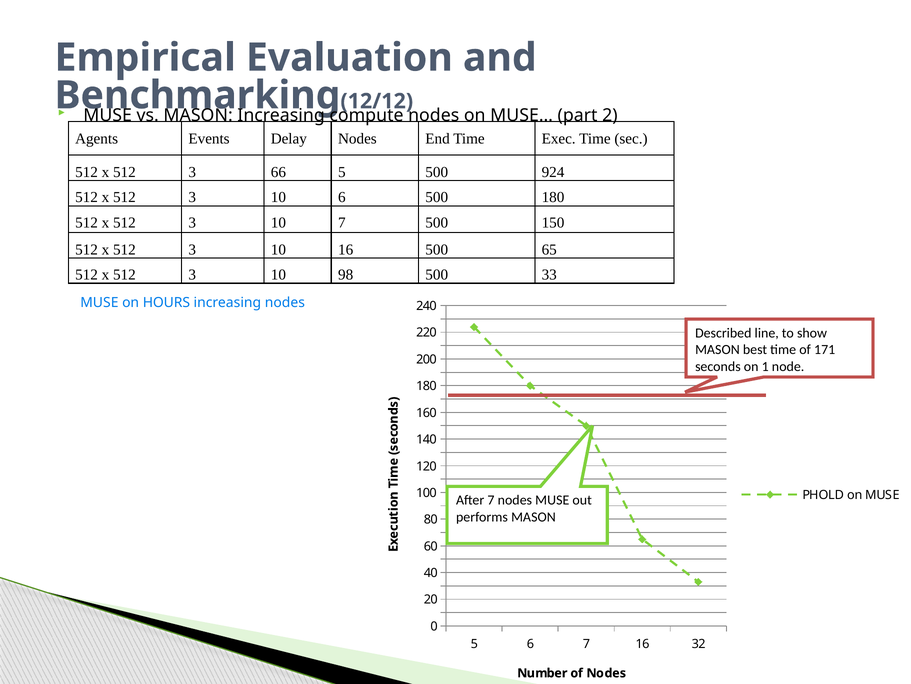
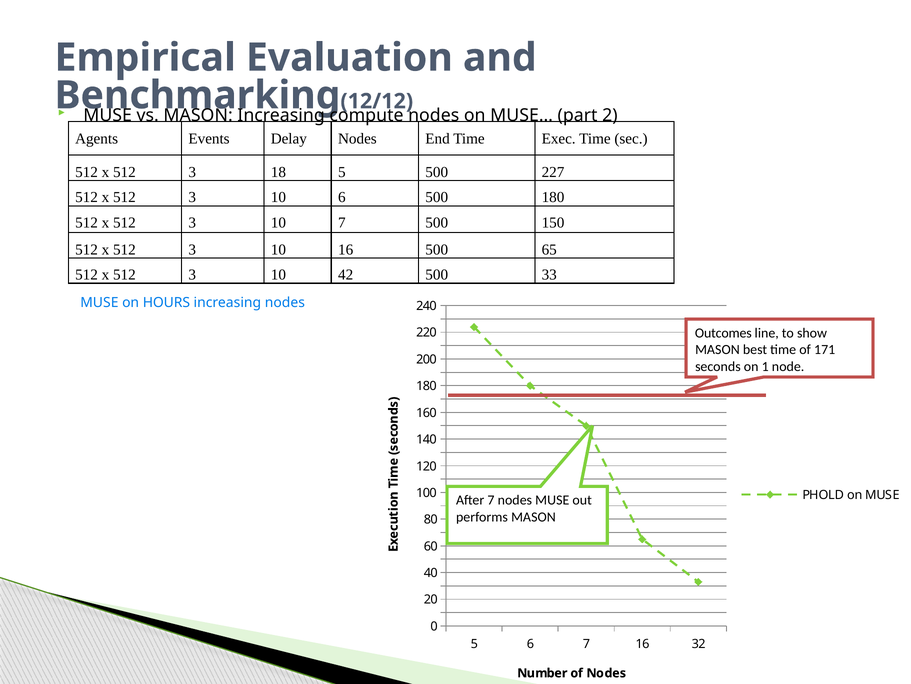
66: 66 -> 18
924: 924 -> 227
98: 98 -> 42
Described: Described -> Outcomes
